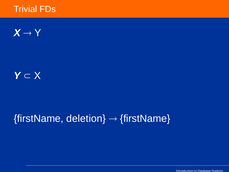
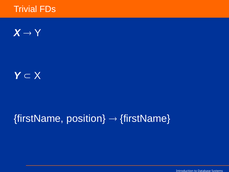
deletion: deletion -> position
